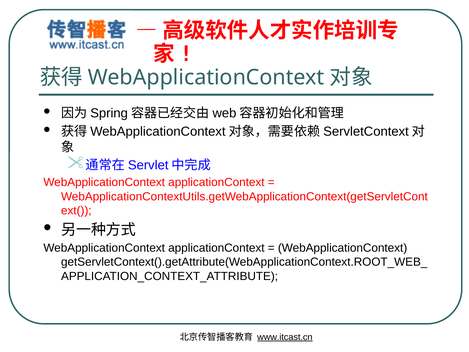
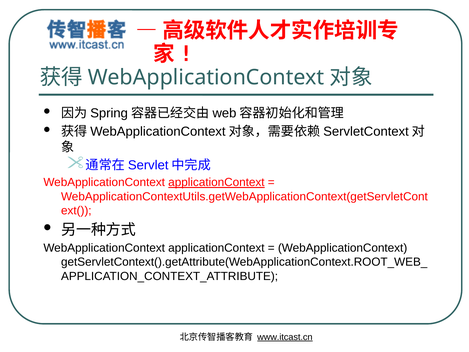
applicationContext at (216, 182) underline: none -> present
